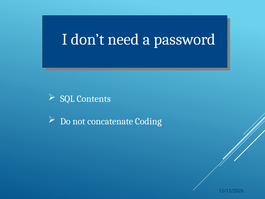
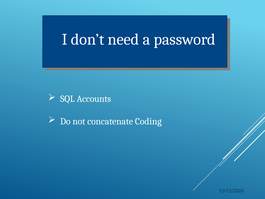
Contents: Contents -> Accounts
